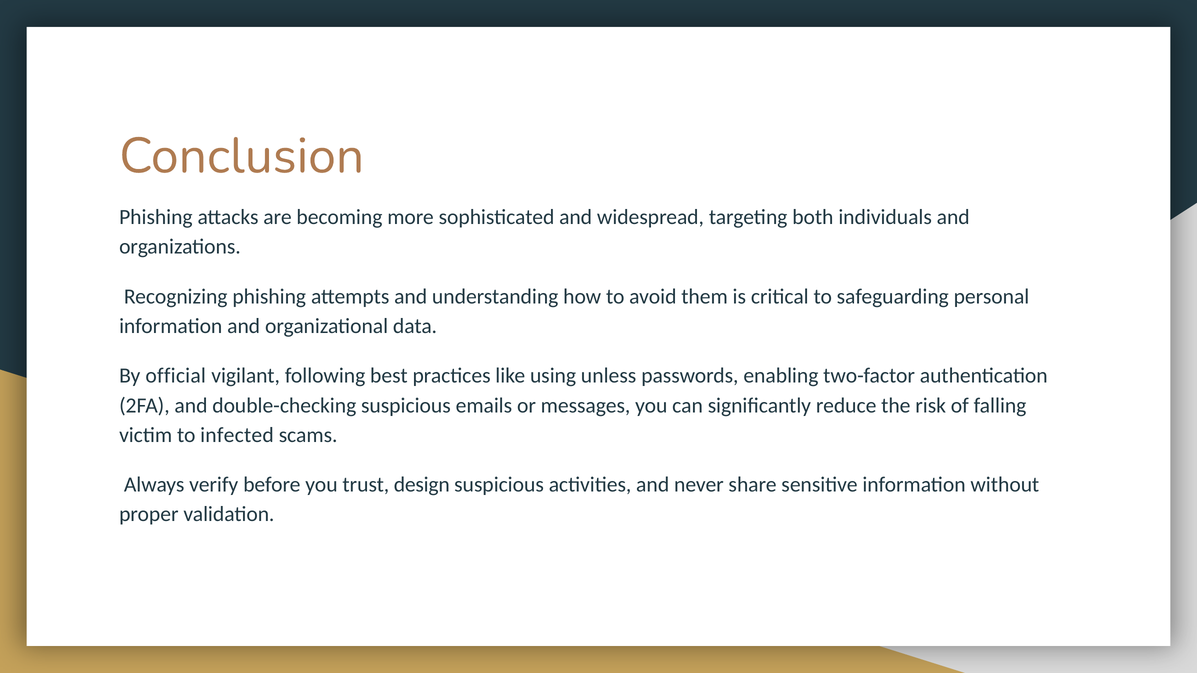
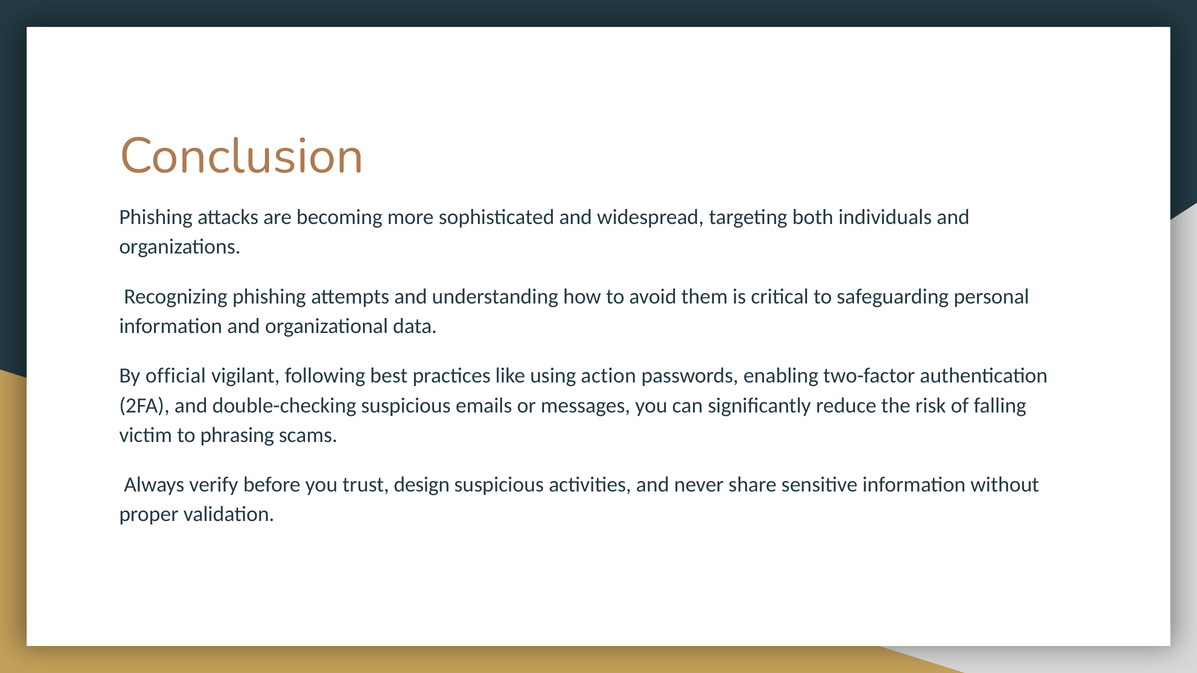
unless: unless -> action
infected: infected -> phrasing
